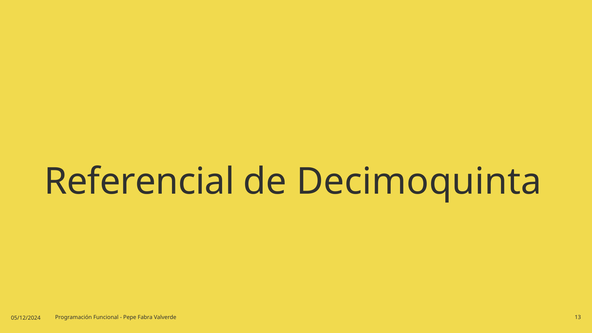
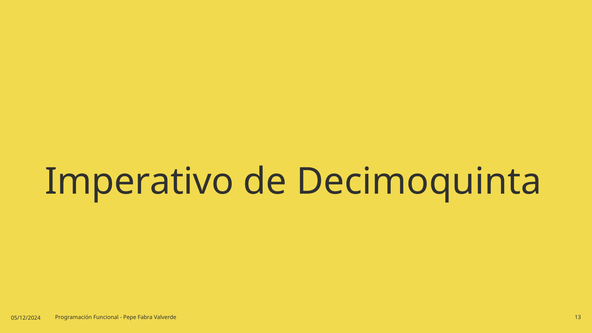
Referencial: Referencial -> Imperativo
